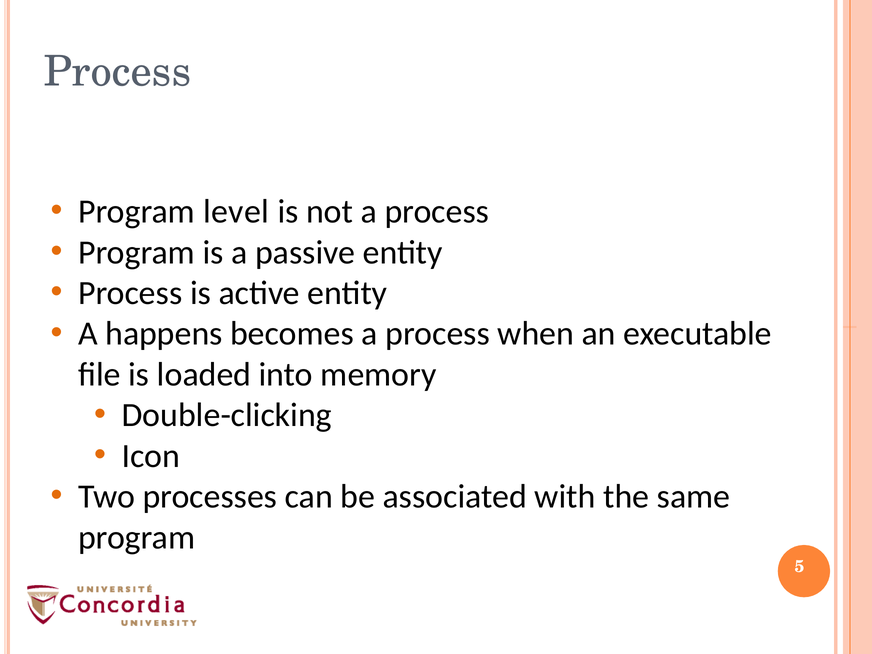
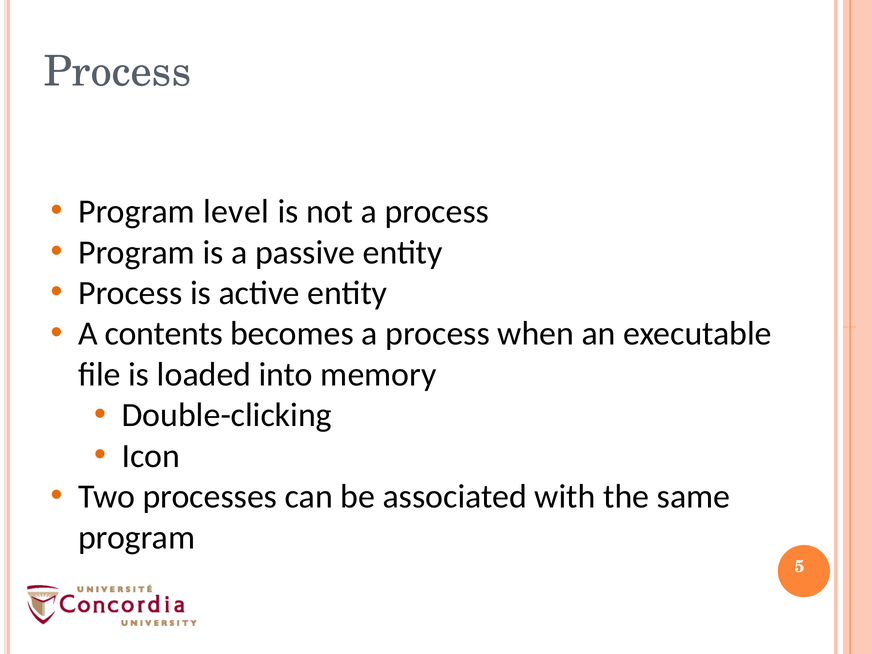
happens: happens -> contents
